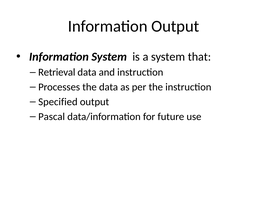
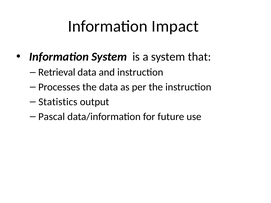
Information Output: Output -> Impact
Specified: Specified -> Statistics
